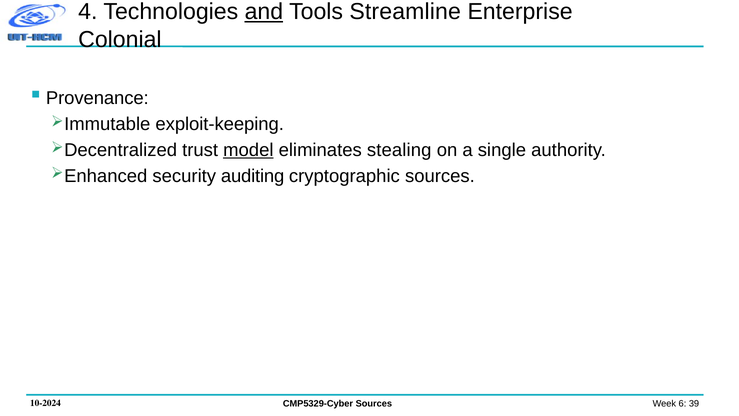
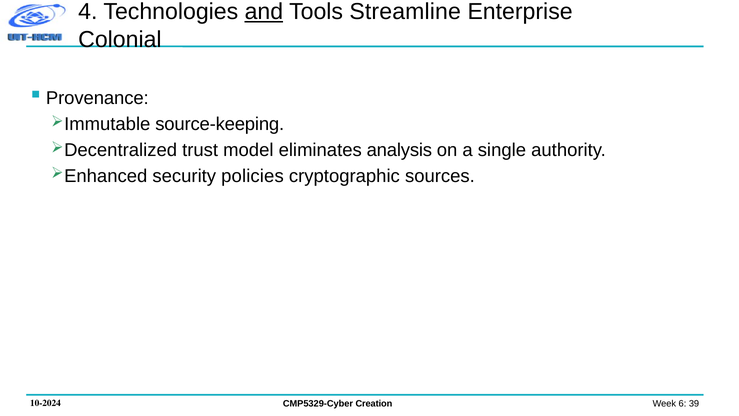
exploit-keeping: exploit-keeping -> source-keeping
model underline: present -> none
stealing: stealing -> analysis
auditing: auditing -> policies
Sources at (374, 403): Sources -> Creation
